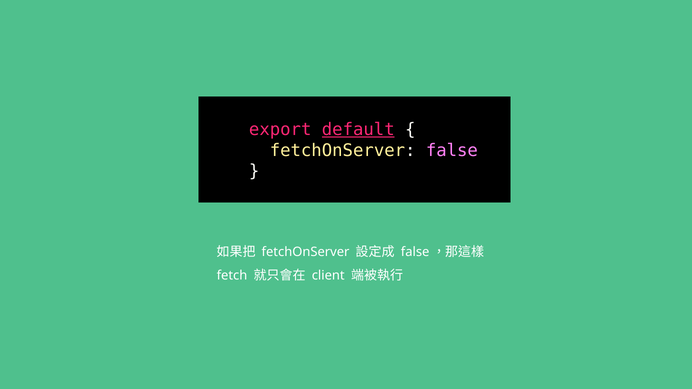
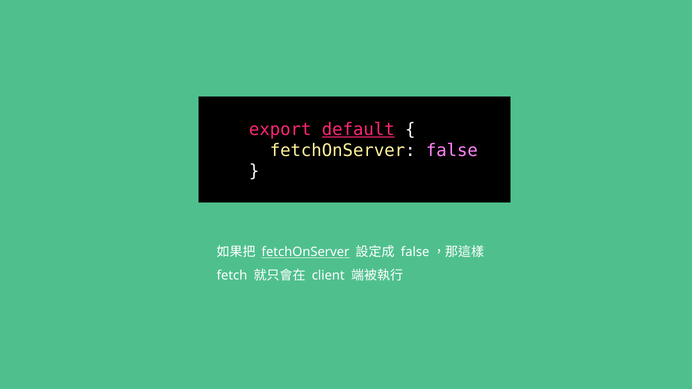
fetchOnServer at (306, 252) underline: none -> present
